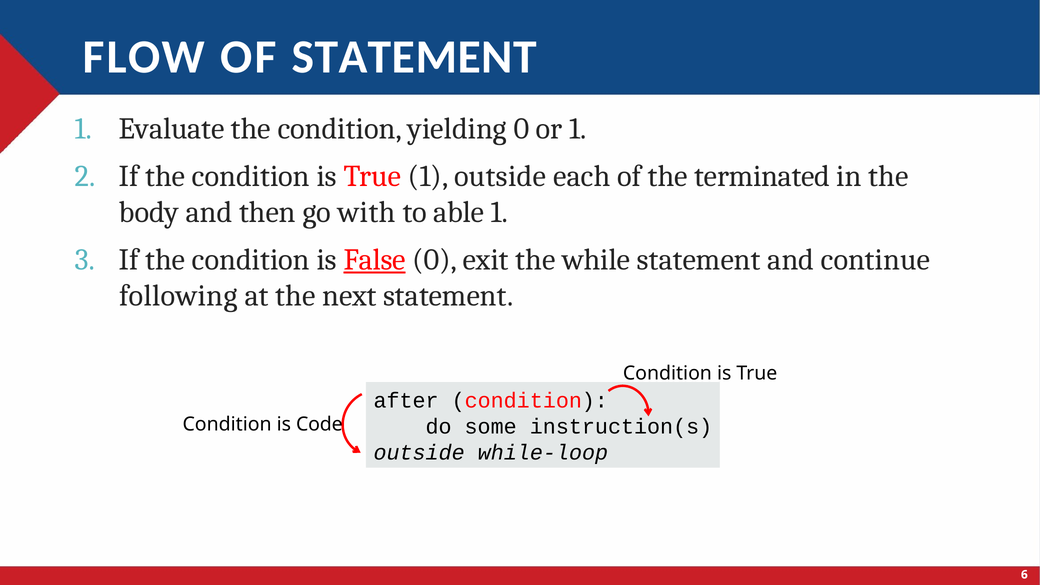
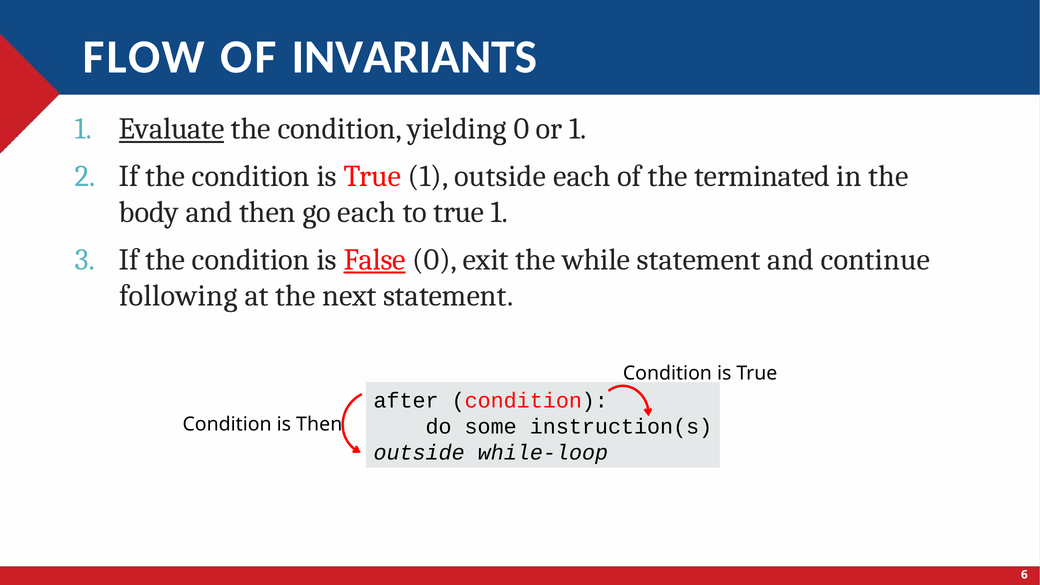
OF STATEMENT: STATEMENT -> INVARIANTS
Evaluate underline: none -> present
go with: with -> each
to able: able -> true
is Code: Code -> Then
